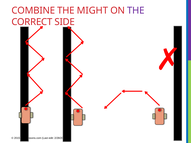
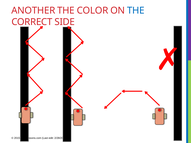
COMBINE: COMBINE -> ANOTHER
MIGHT: MIGHT -> COLOR
THE at (136, 11) colour: purple -> blue
